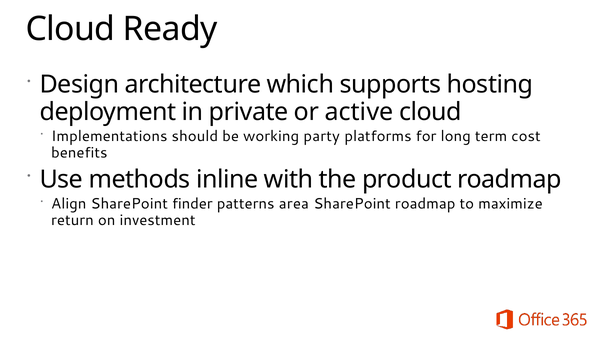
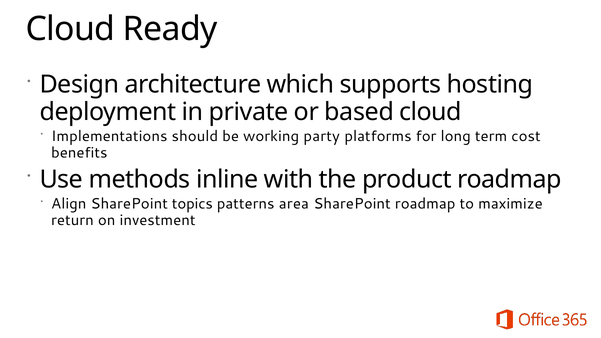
active: active -> based
finder: finder -> topics
